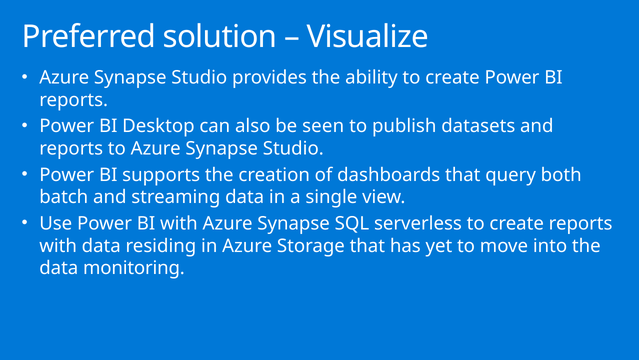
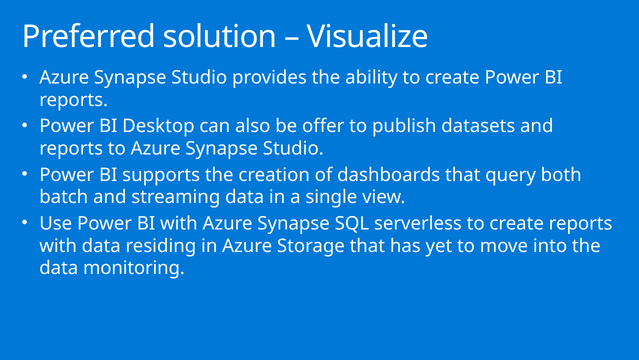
seen: seen -> offer
